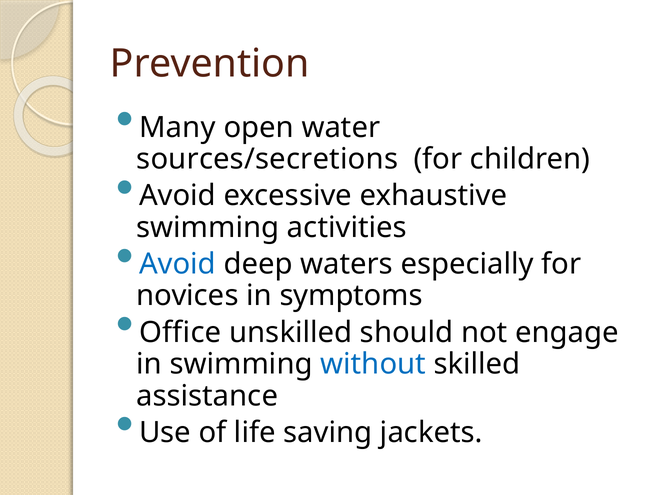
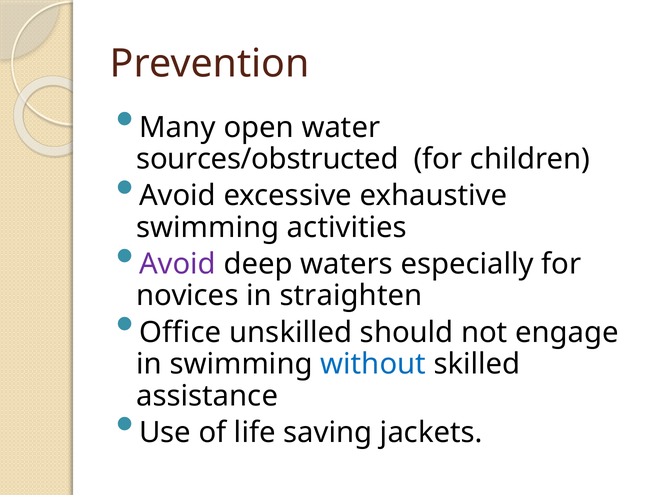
sources/secretions: sources/secretions -> sources/obstructed
Avoid at (177, 264) colour: blue -> purple
symptoms: symptoms -> straighten
